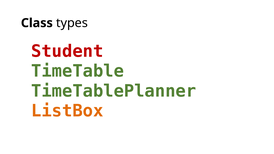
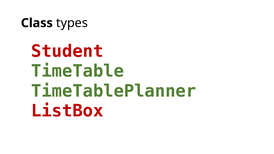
ListBox colour: orange -> red
